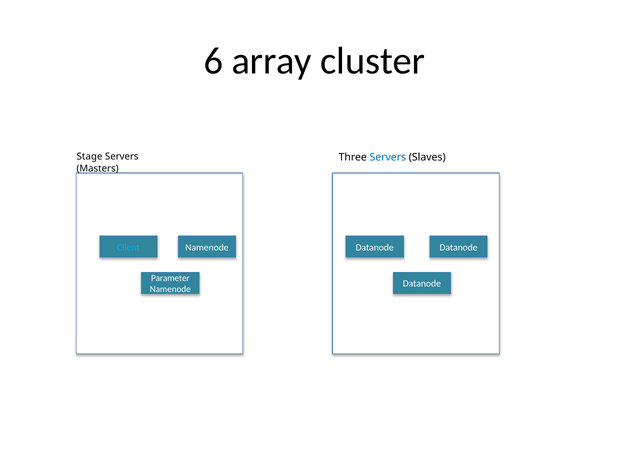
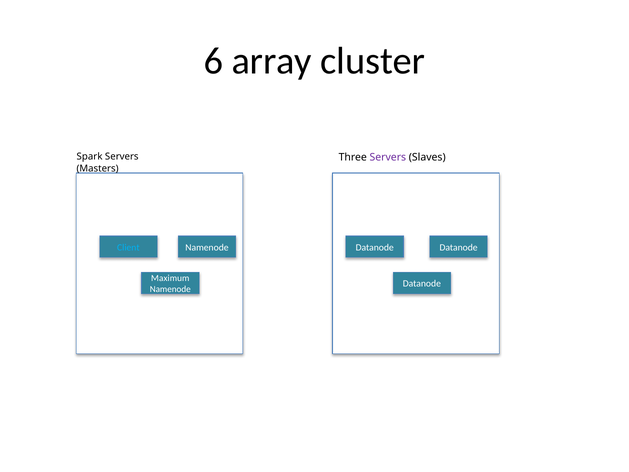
Stage: Stage -> Spark
Servers at (388, 157) colour: blue -> purple
Parameter: Parameter -> Maximum
